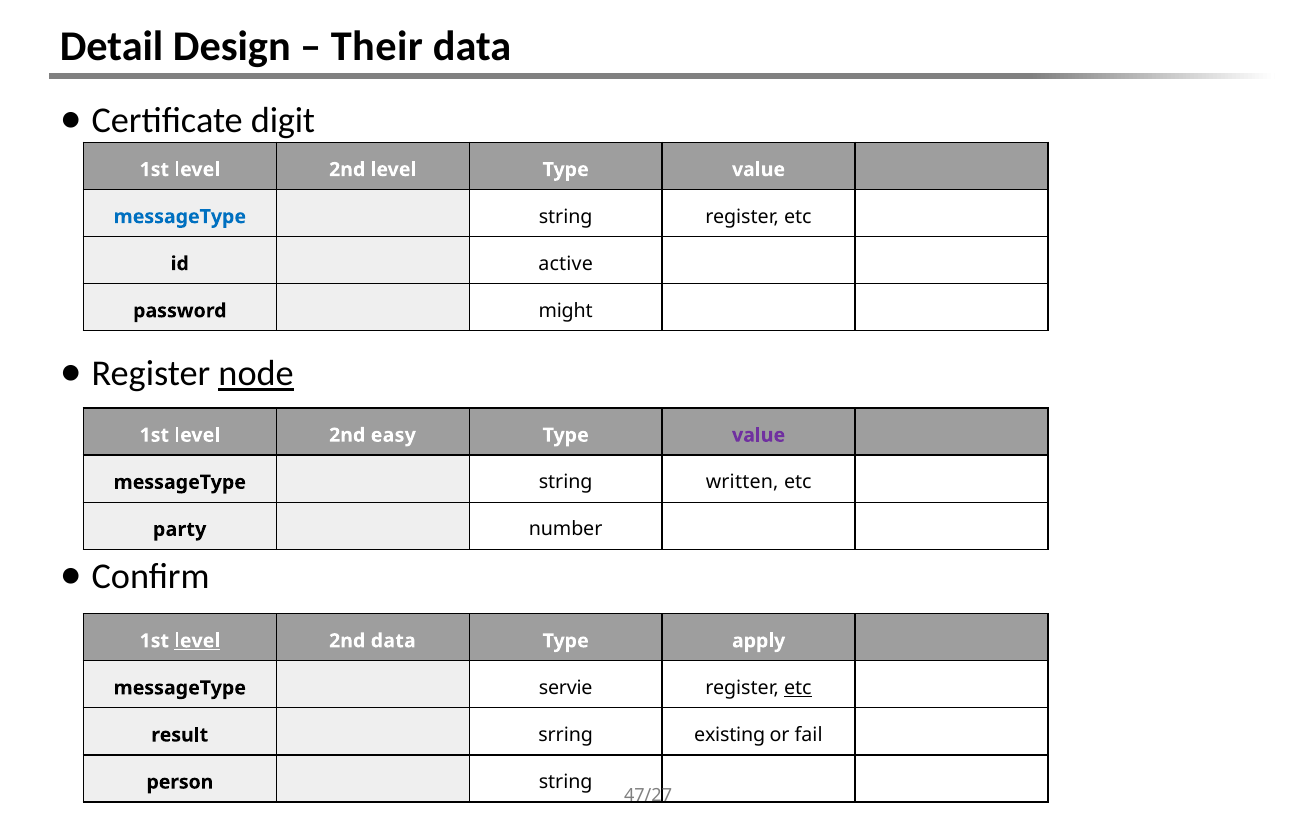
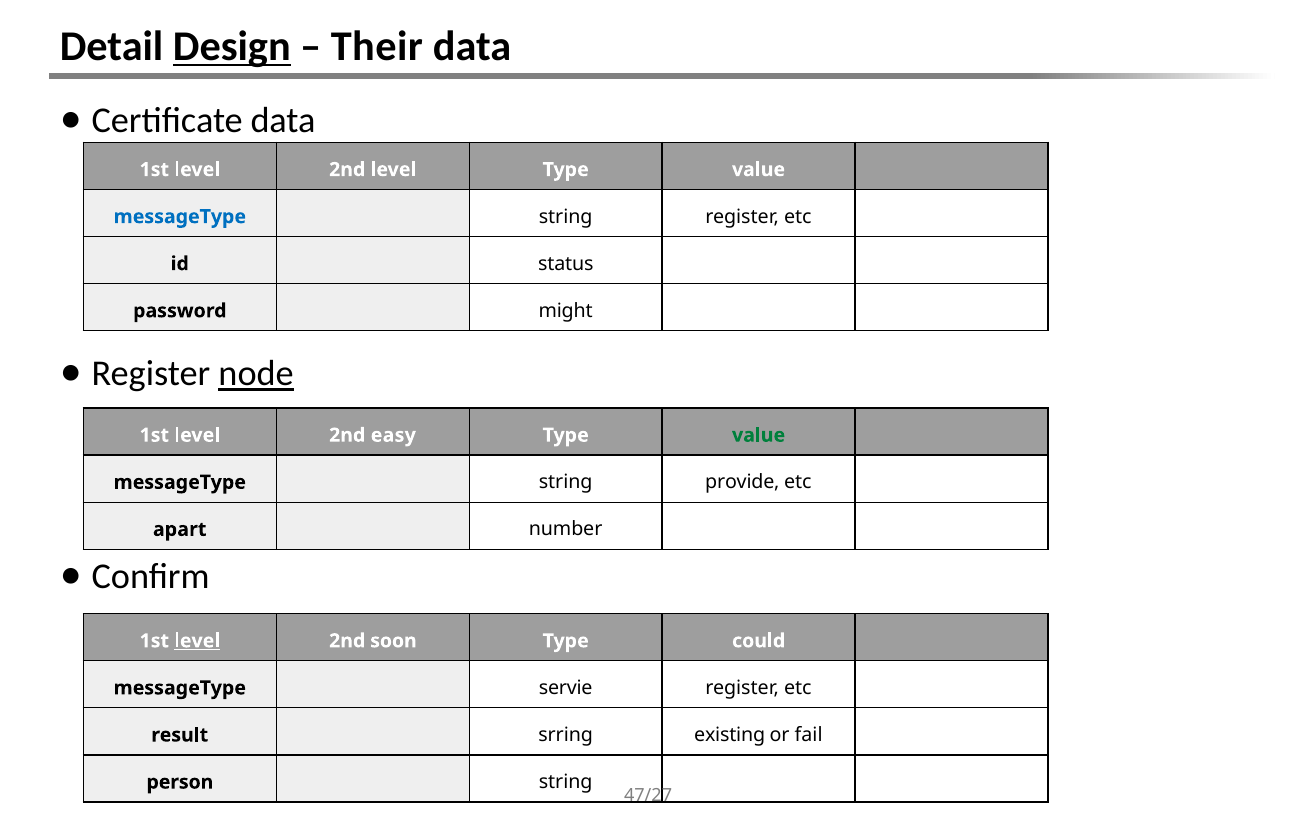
Design underline: none -> present
Certificate digit: digit -> data
active: active -> status
value at (759, 435) colour: purple -> green
written: written -> provide
party: party -> apart
2nd data: data -> soon
apply: apply -> could
etc at (798, 688) underline: present -> none
